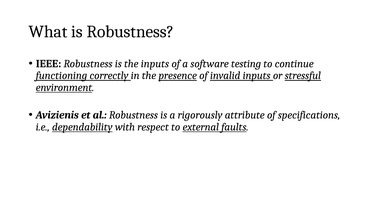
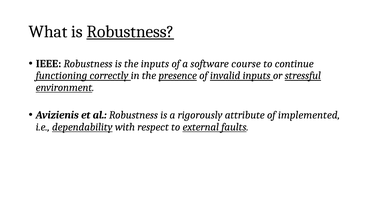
Robustness at (130, 32) underline: none -> present
testing: testing -> course
specifications: specifications -> implemented
